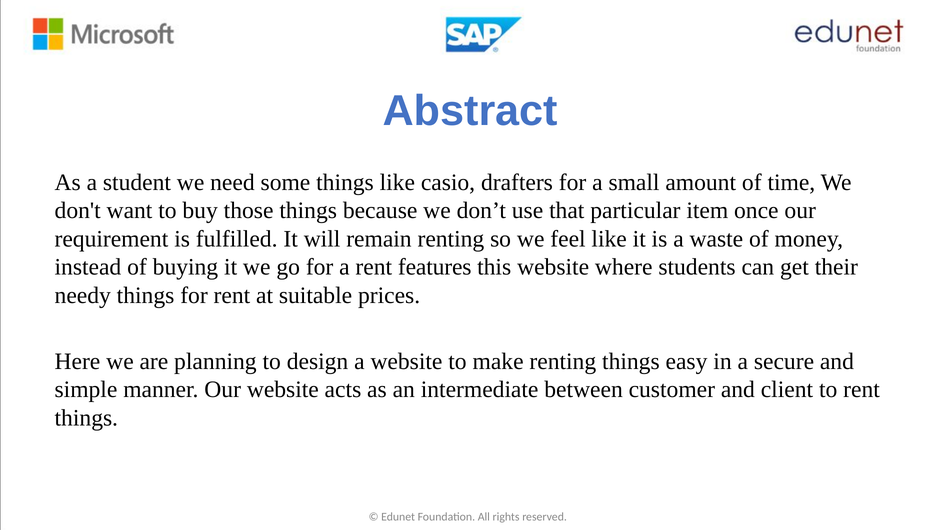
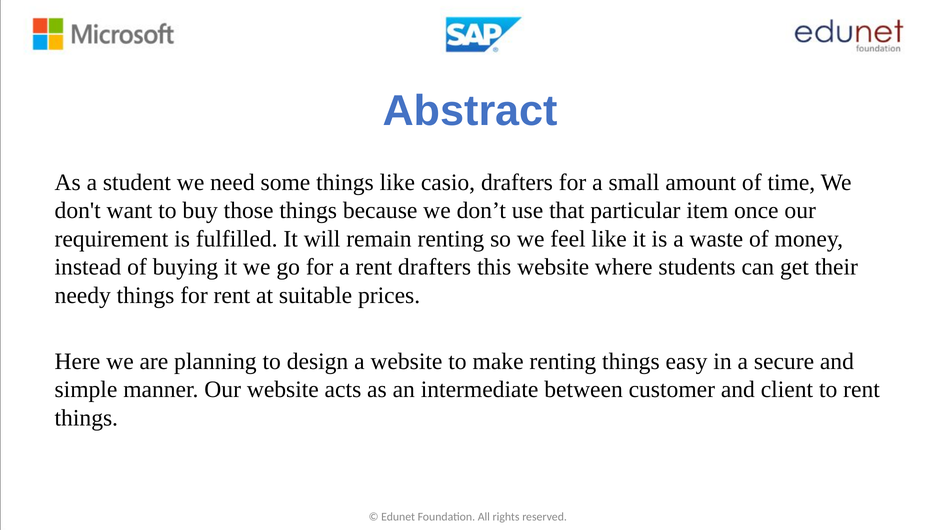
rent features: features -> drafters
